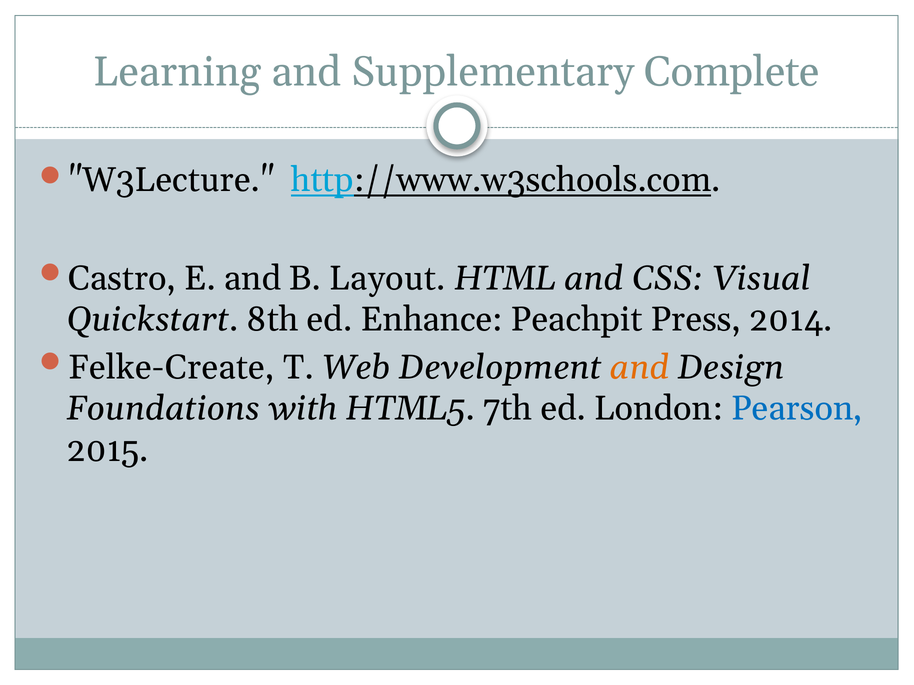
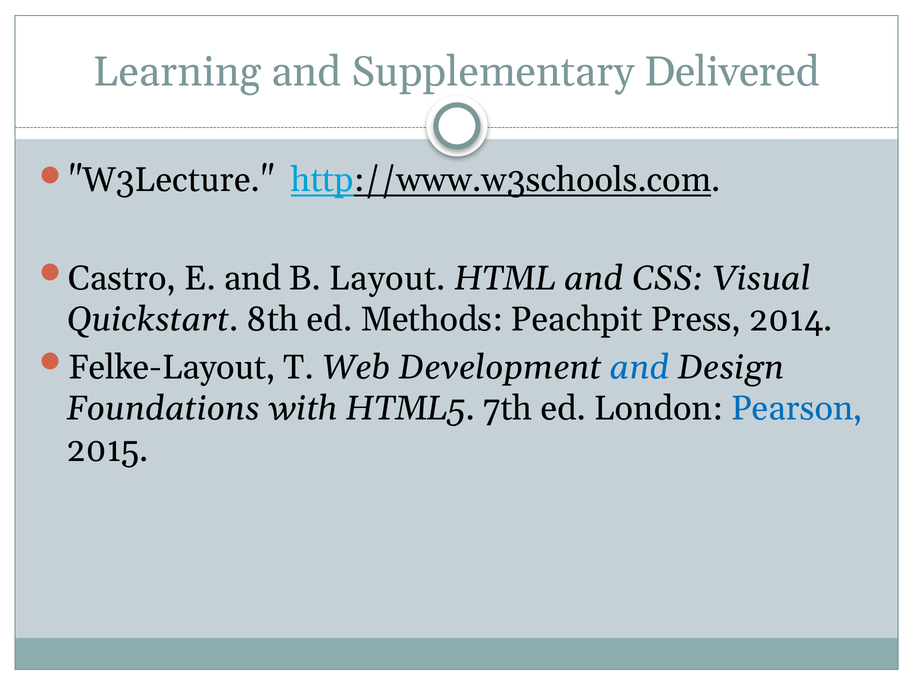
Complete: Complete -> Delivered
Enhance: Enhance -> Methods
Felke-Create: Felke-Create -> Felke-Layout
and at (640, 368) colour: orange -> blue
